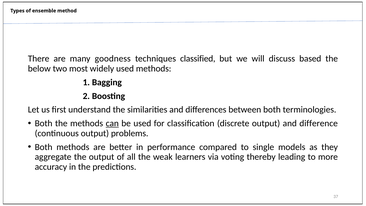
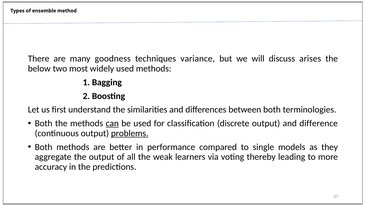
classified: classified -> variance
based: based -> arises
problems underline: none -> present
